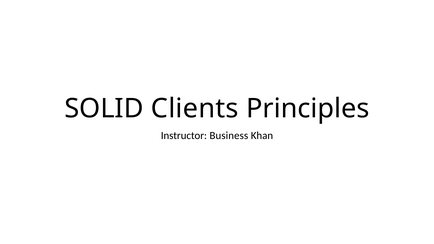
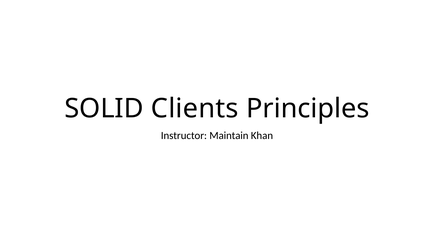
Business: Business -> Maintain
